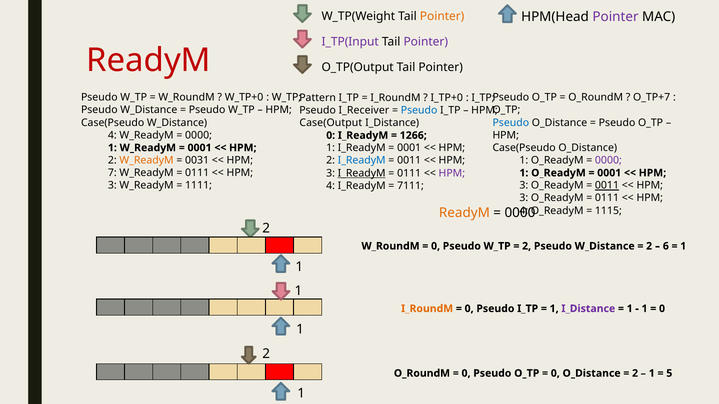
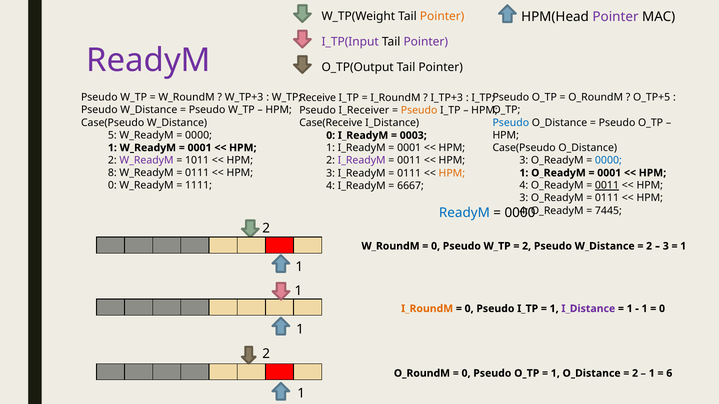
ReadyM at (149, 60) colour: red -> purple
W_TP+0: W_TP+0 -> W_TP+3
O_TP+7: O_TP+7 -> O_TP+5
Pattern: Pattern -> Receive
I_TP+0: I_TP+0 -> I_TP+3
Pseudo at (419, 110) colour: blue -> orange
Case(Output: Case(Output -> Case(Receive
4 at (112, 135): 4 -> 5
1266: 1266 -> 0003
W_ReadyM at (147, 160) colour: orange -> purple
0031: 0031 -> 1011
1 at (524, 160): 1 -> 3
0000 at (608, 160) colour: purple -> blue
I_ReadyM at (362, 161) colour: blue -> purple
7: 7 -> 8
I_ReadyM at (362, 173) underline: present -> none
HPM at (452, 173) colour: purple -> orange
3 at (112, 186): 3 -> 0
3 at (524, 186): 3 -> 4
7111: 7111 -> 6667
1115: 1115 -> 7445
ReadyM at (464, 213) colour: orange -> blue
6 at (666, 246): 6 -> 3
0 at (555, 374): 0 -> 1
5: 5 -> 6
